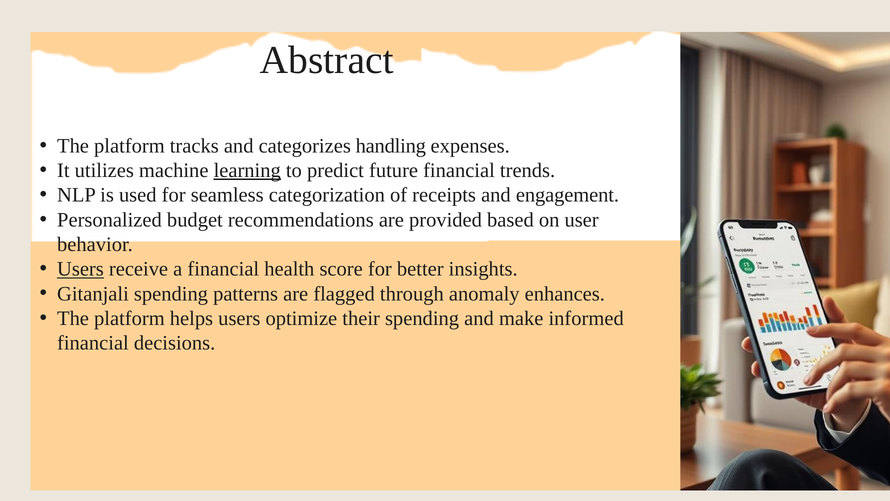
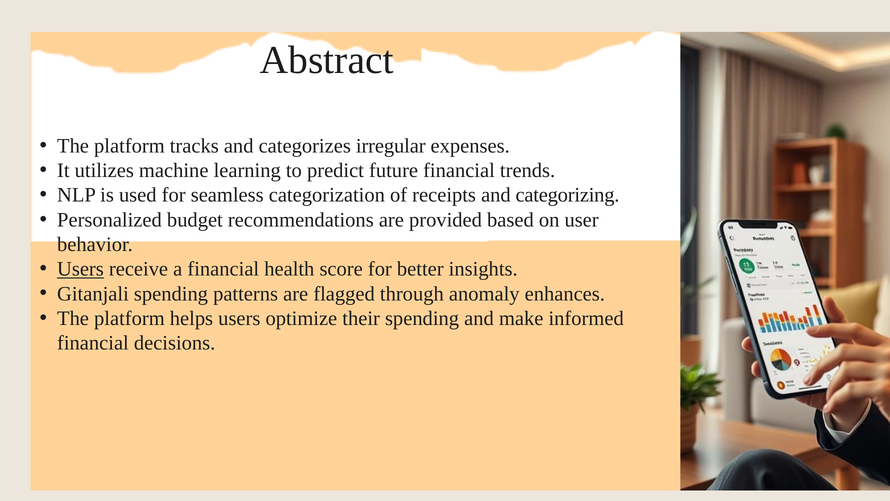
handling: handling -> irregular
learning underline: present -> none
engagement: engagement -> categorizing
